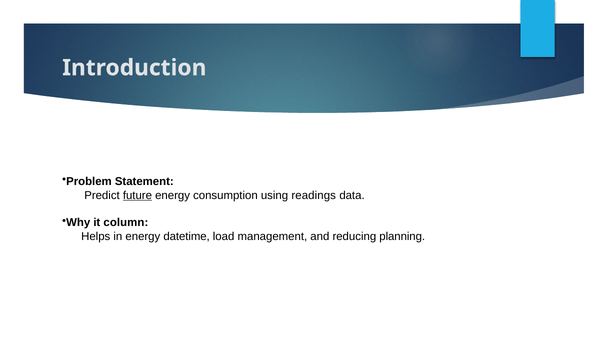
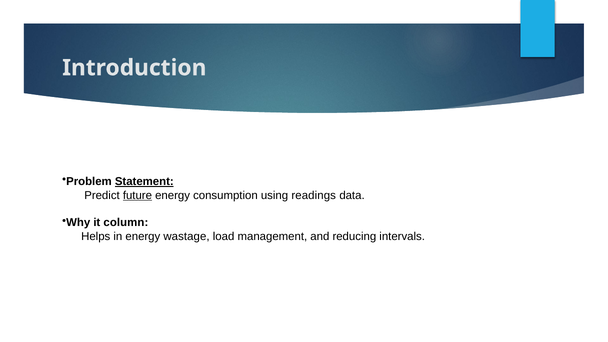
Statement underline: none -> present
datetime: datetime -> wastage
planning: planning -> intervals
